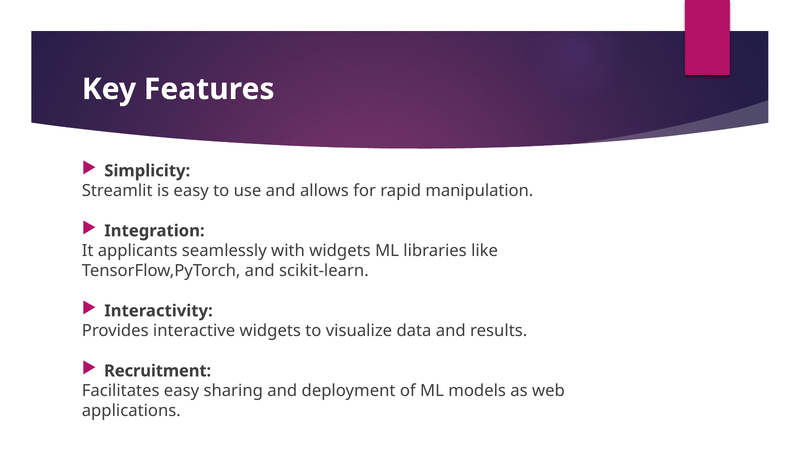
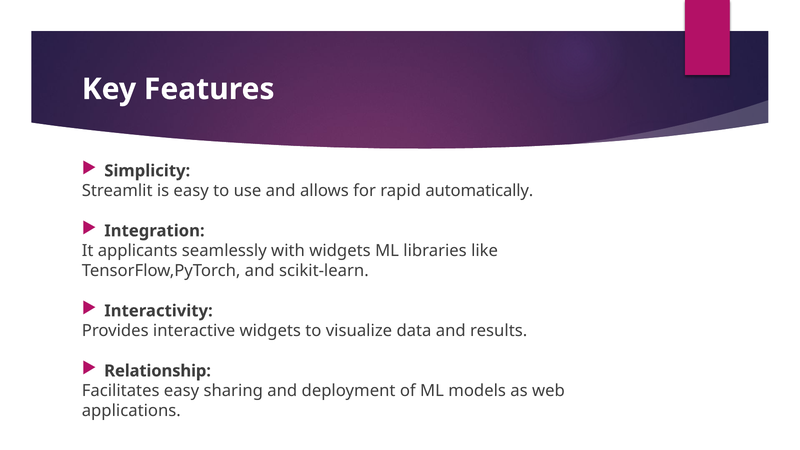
manipulation: manipulation -> automatically
Recruitment: Recruitment -> Relationship
